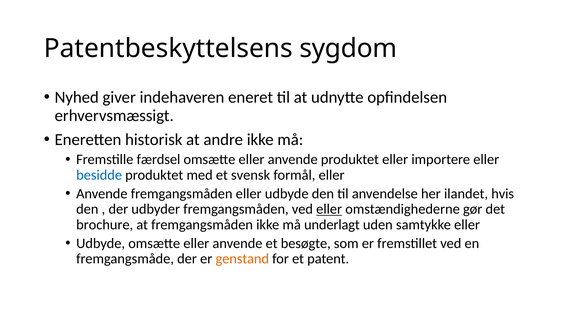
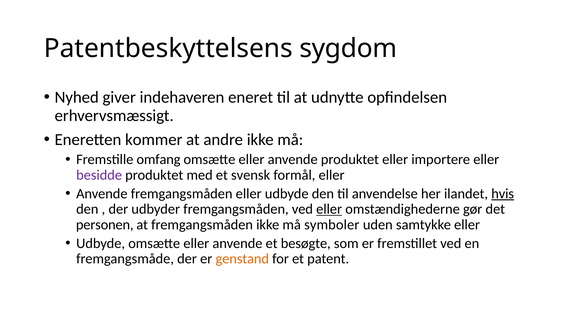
historisk: historisk -> kommer
færdsel: færdsel -> omfang
besidde colour: blue -> purple
hvis underline: none -> present
brochure: brochure -> personen
underlagt: underlagt -> symboler
